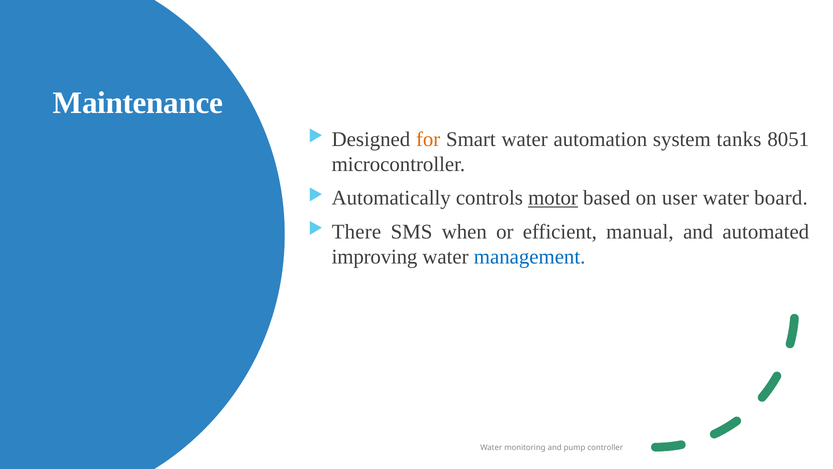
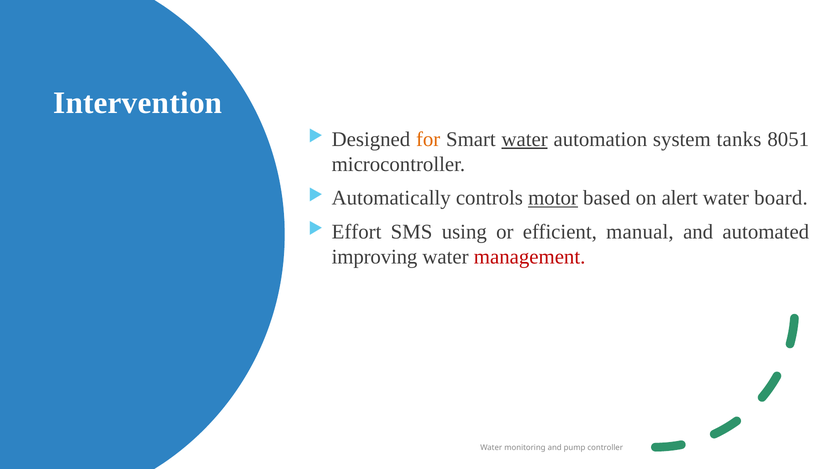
Maintenance: Maintenance -> Intervention
water at (525, 139) underline: none -> present
user: user -> alert
There: There -> Effort
when: when -> using
management colour: blue -> red
